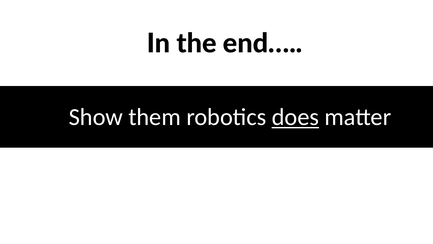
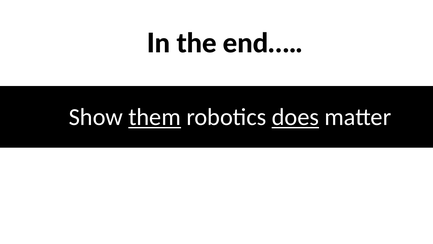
them underline: none -> present
